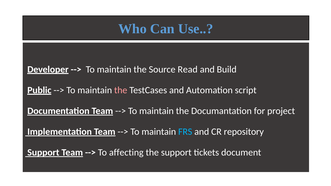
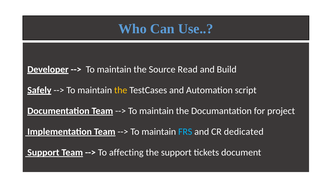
Public: Public -> Safely
the at (121, 90) colour: pink -> yellow
repository: repository -> dedicated
